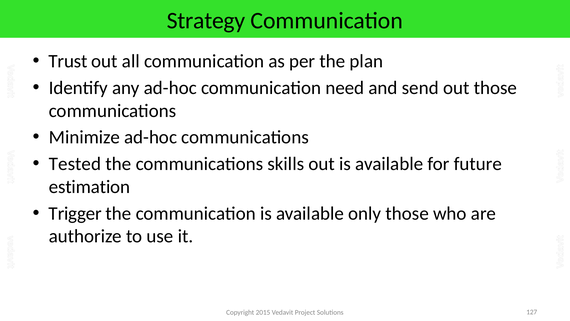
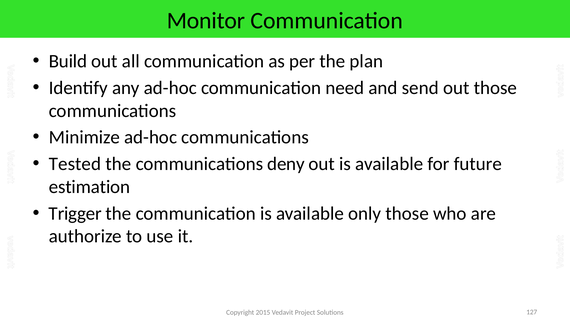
Strategy: Strategy -> Monitor
Trust: Trust -> Build
skills: skills -> deny
